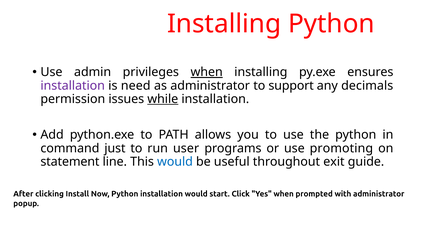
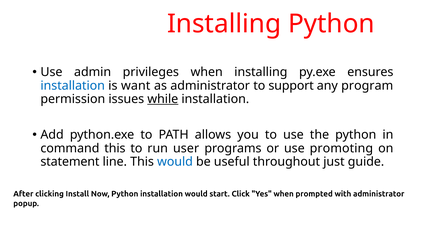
when at (207, 72) underline: present -> none
installation at (73, 85) colour: purple -> blue
need: need -> want
decimals: decimals -> program
command just: just -> this
exit: exit -> just
